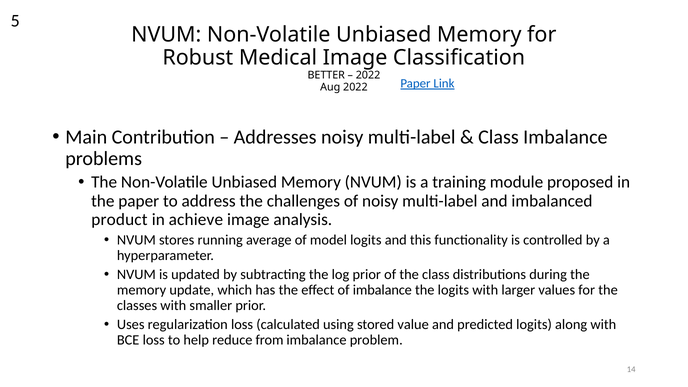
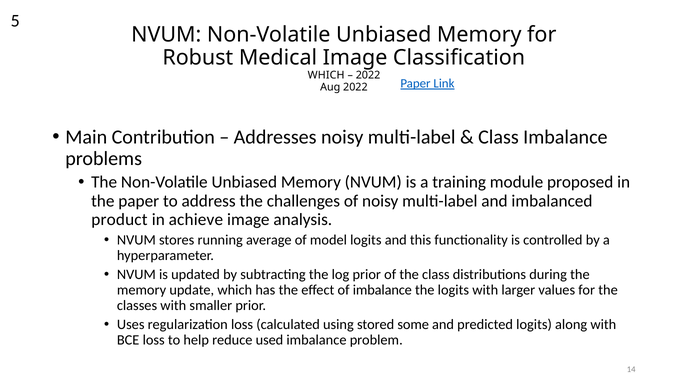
BETTER at (326, 75): BETTER -> WHICH
value: value -> some
from: from -> used
